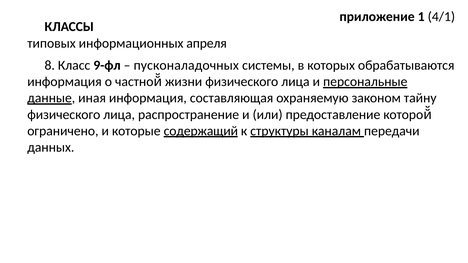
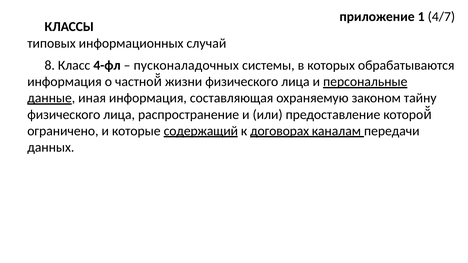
4/1: 4/1 -> 4/7
апреля: апреля -> случай
9-фл: 9-фл -> 4-фл
структуры: структуры -> договорах
